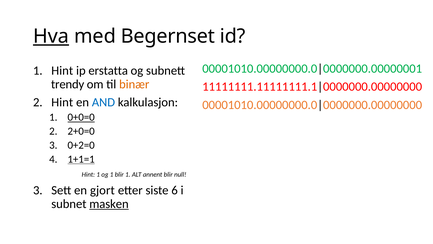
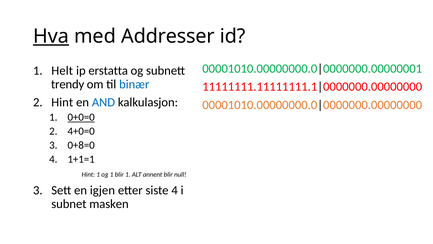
Begernset: Begernset -> Addresser
1 Hint: Hint -> Helt
binær colour: orange -> blue
2+0=0: 2+0=0 -> 4+0=0
0+2=0: 0+2=0 -> 0+8=0
1+1=1 underline: present -> none
gjort: gjort -> igjen
siste 6: 6 -> 4
masken underline: present -> none
